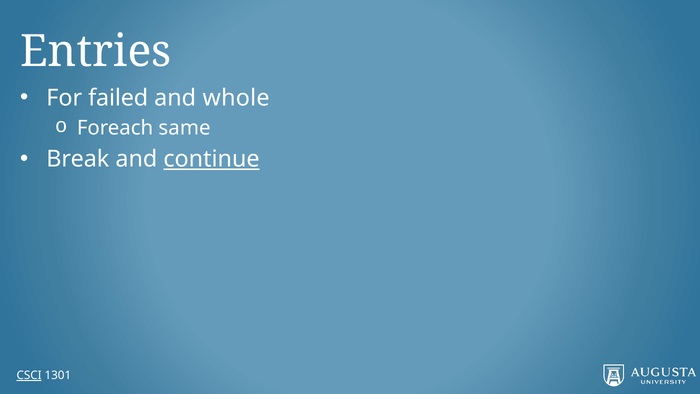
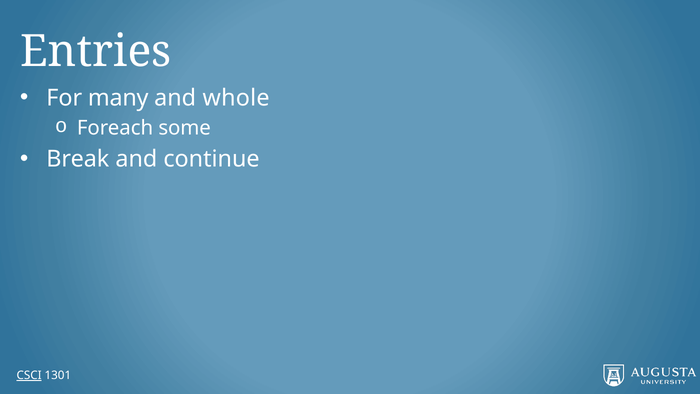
failed: failed -> many
same: same -> some
continue underline: present -> none
